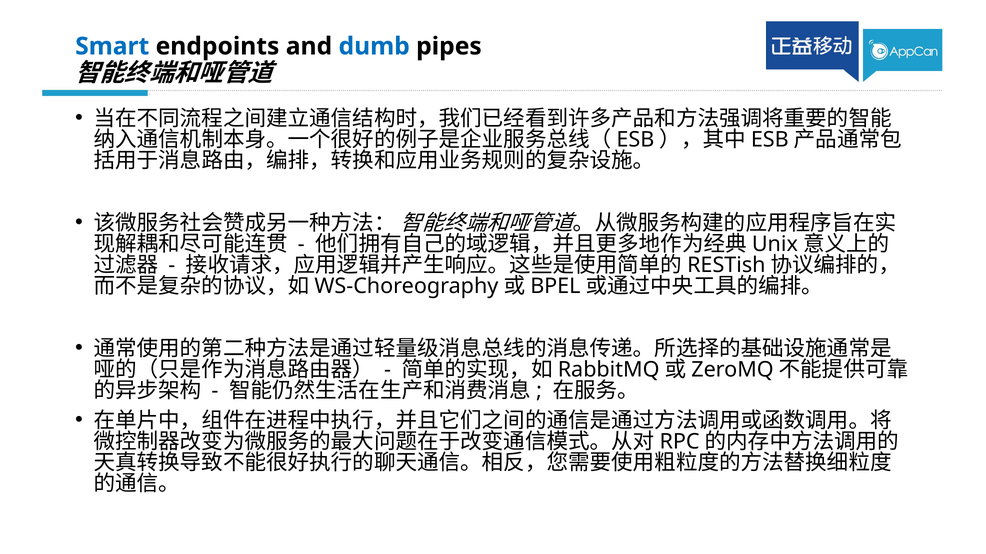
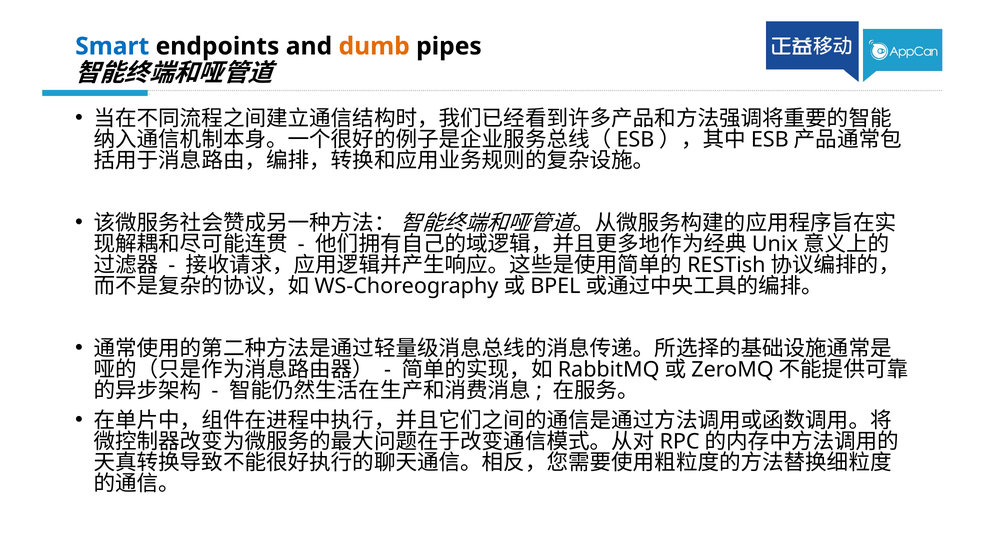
dumb colour: blue -> orange
